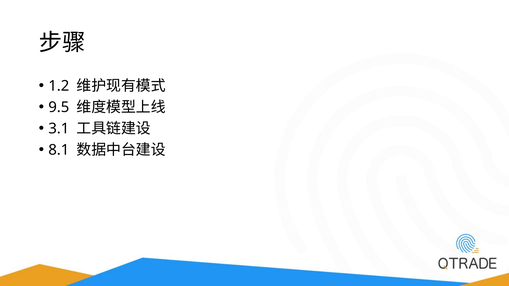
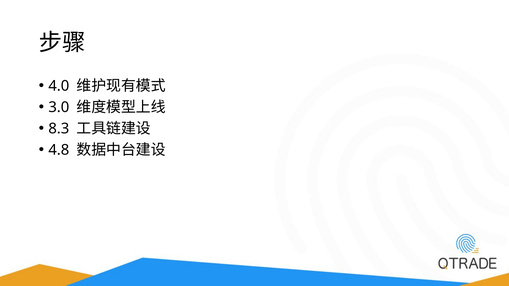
1.2: 1.2 -> 4.0
9.5: 9.5 -> 3.0
3.1: 3.1 -> 8.3
8.1: 8.1 -> 4.8
